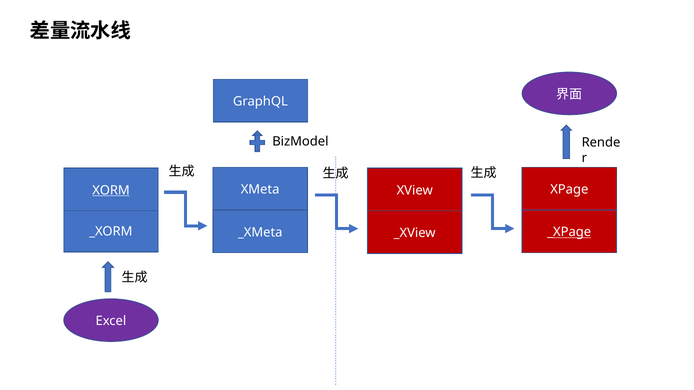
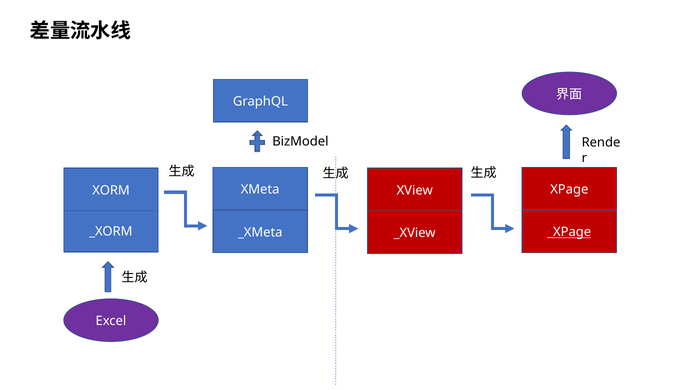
XORM underline: present -> none
